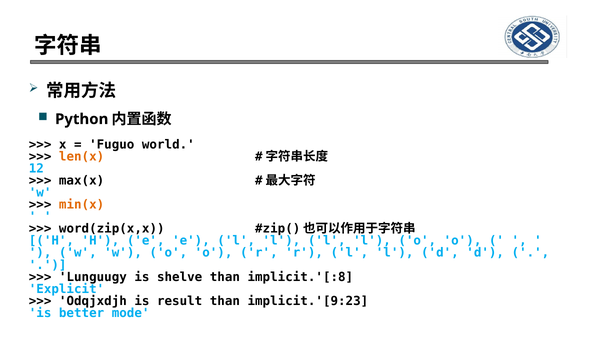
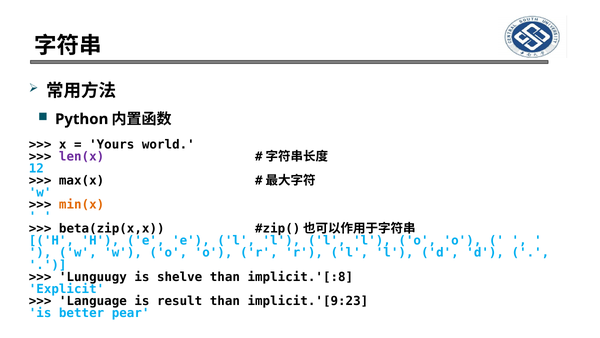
Fuguo: Fuguo -> Yours
len(x colour: orange -> purple
word(zip(x,x: word(zip(x,x -> beta(zip(x,x
Odqjxdjh: Odqjxdjh -> Language
mode: mode -> pear
